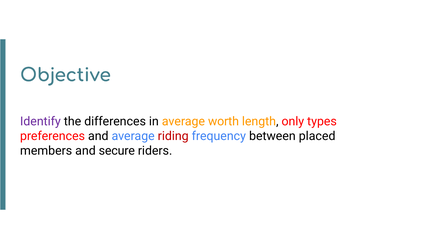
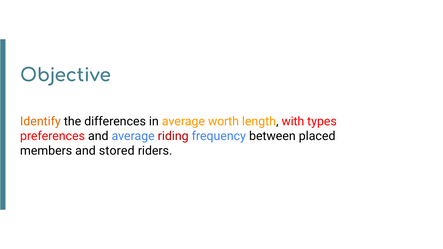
Identify colour: purple -> orange
only: only -> with
secure: secure -> stored
